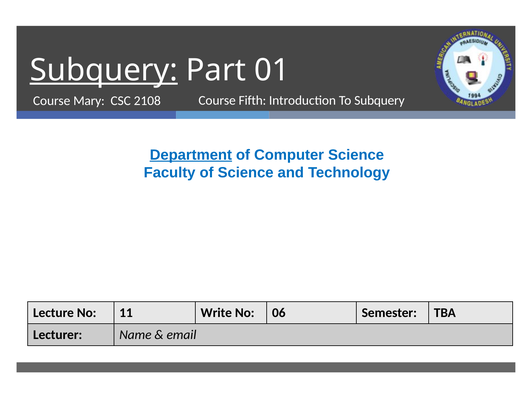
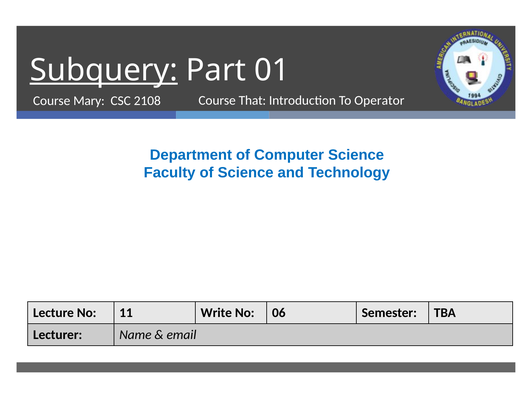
Fifth: Fifth -> That
To Subquery: Subquery -> Operator
Department underline: present -> none
